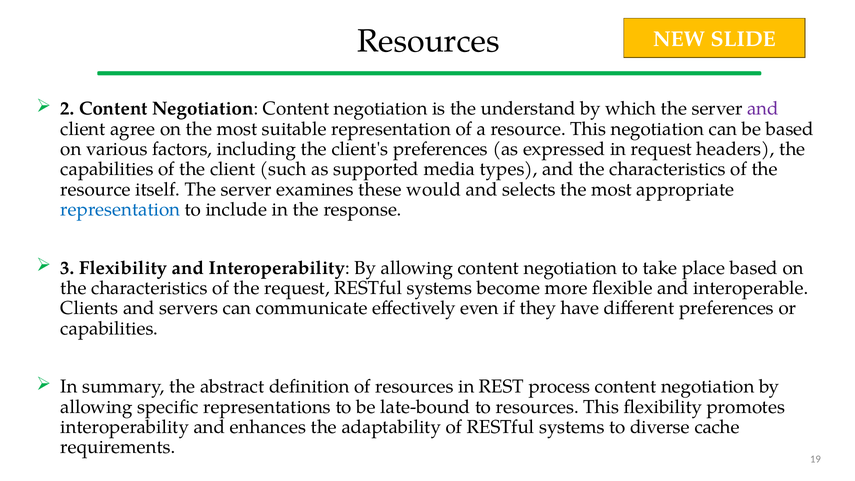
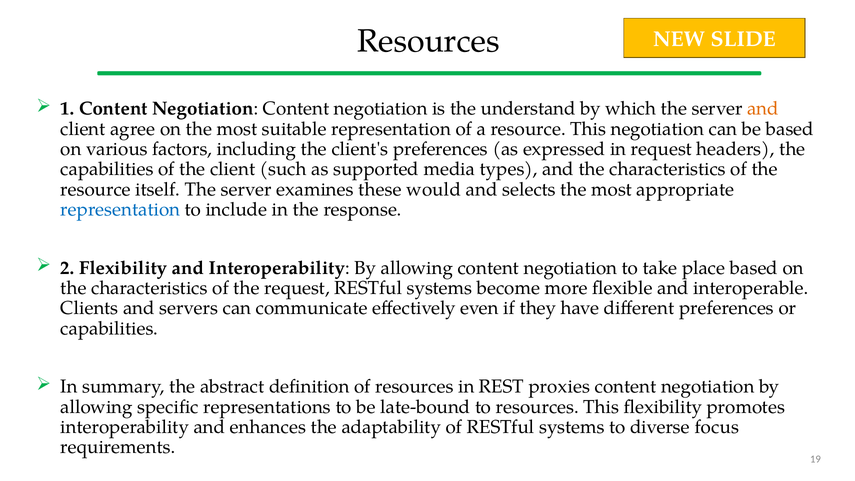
2: 2 -> 1
and at (763, 109) colour: purple -> orange
3: 3 -> 2
process: process -> proxies
cache: cache -> focus
